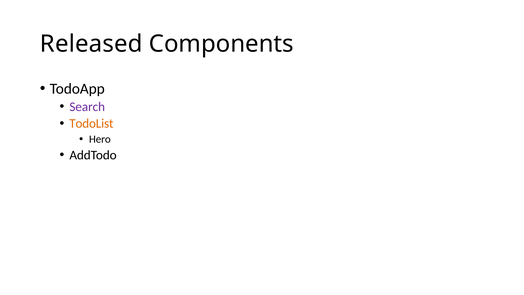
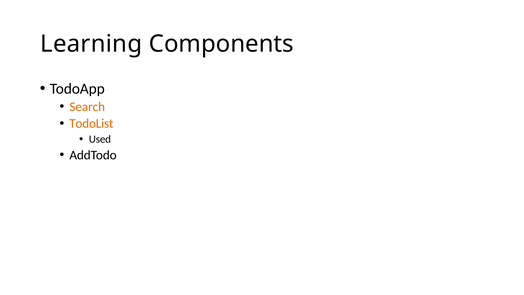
Released: Released -> Learning
Search colour: purple -> orange
Hero: Hero -> Used
